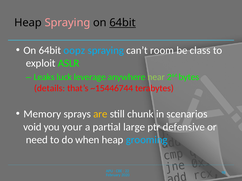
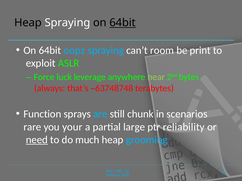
Spraying at (67, 23) colour: pink -> white
class: class -> print
Leaks: Leaks -> Force
details: details -> always
~15446744: ~15446744 -> ~63748748
Memory: Memory -> Function
are colour: yellow -> light blue
void: void -> rare
defensive: defensive -> reliability
need underline: none -> present
when: when -> much
